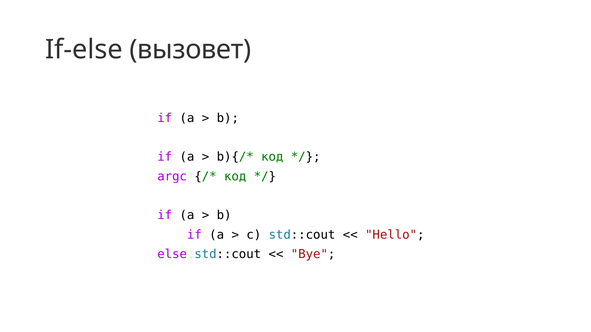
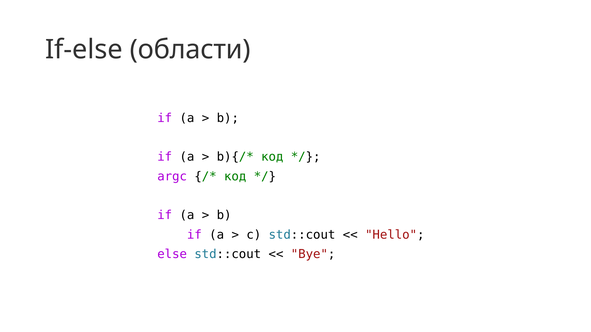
вызовет: вызовет -> области
